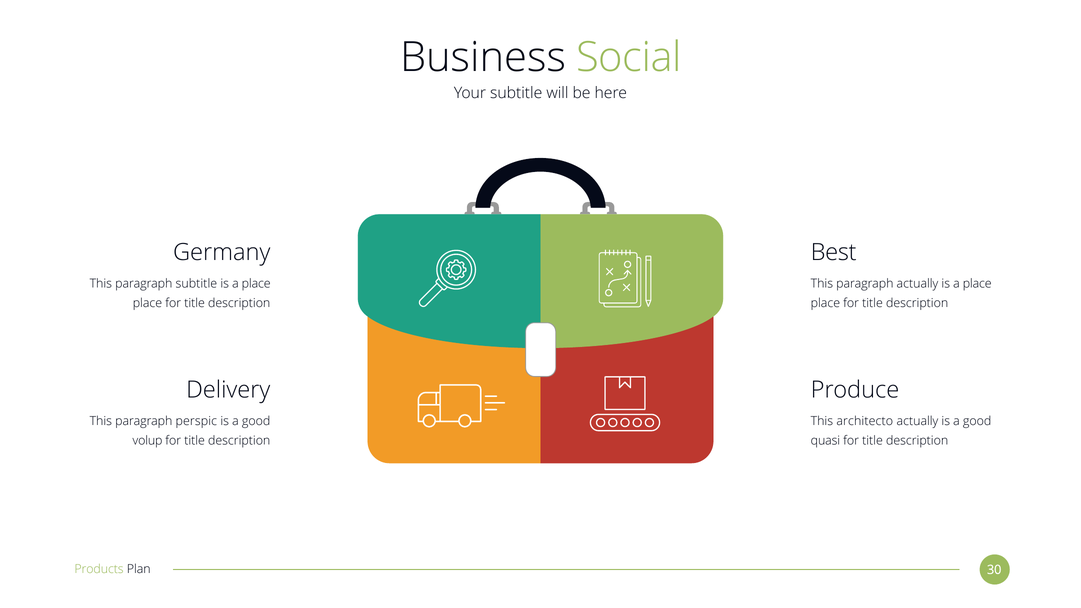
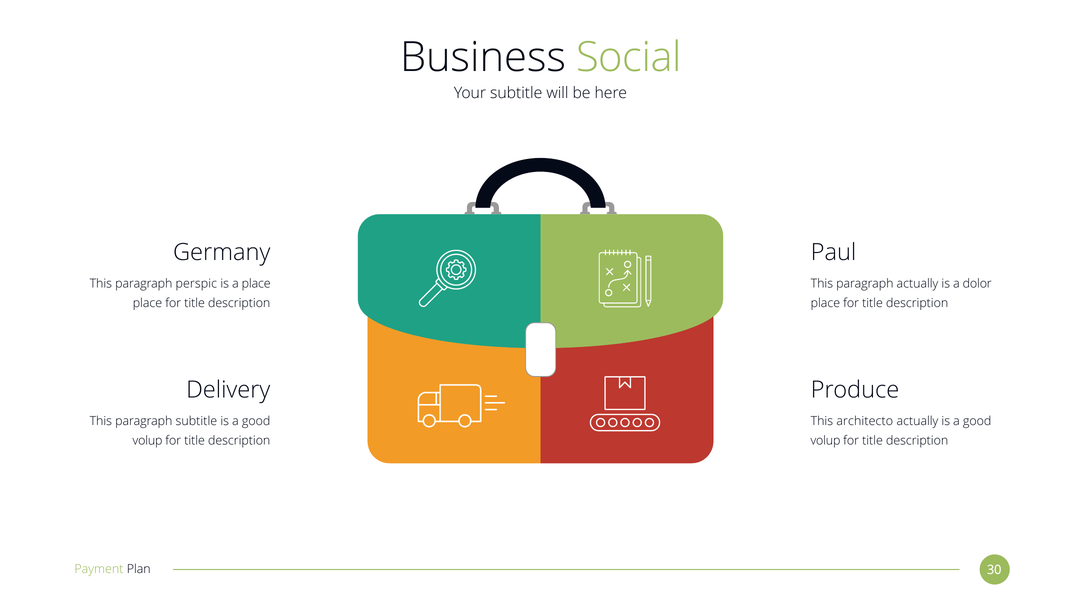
Best: Best -> Paul
paragraph subtitle: subtitle -> perspic
actually is a place: place -> dolor
paragraph perspic: perspic -> subtitle
quasi at (825, 441): quasi -> volup
Products: Products -> Payment
